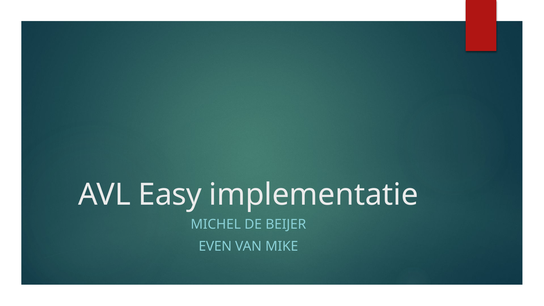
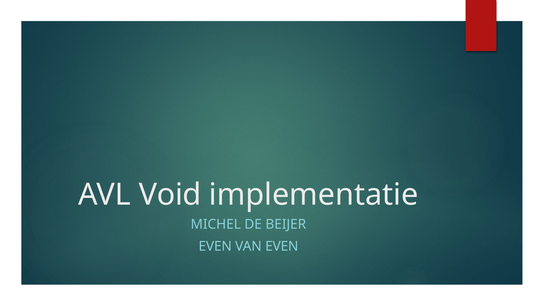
Easy: Easy -> Void
VAN MIKE: MIKE -> EVEN
